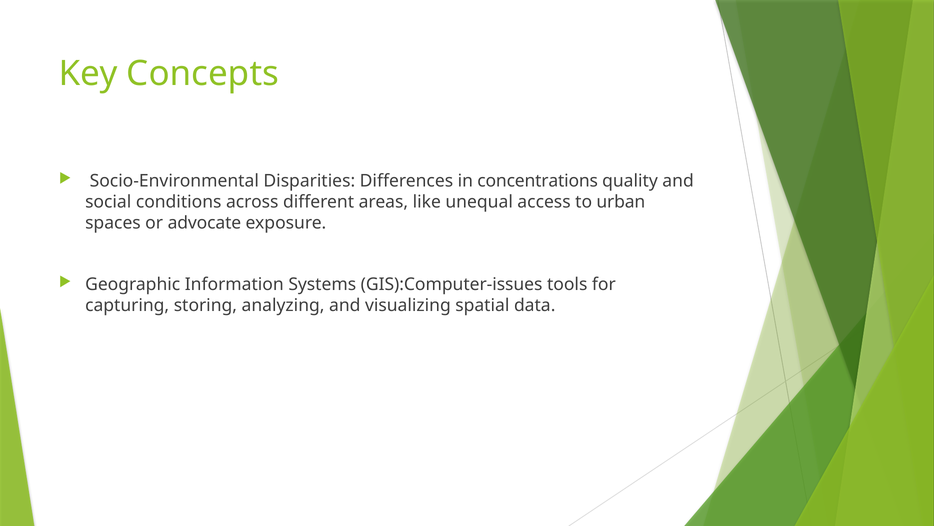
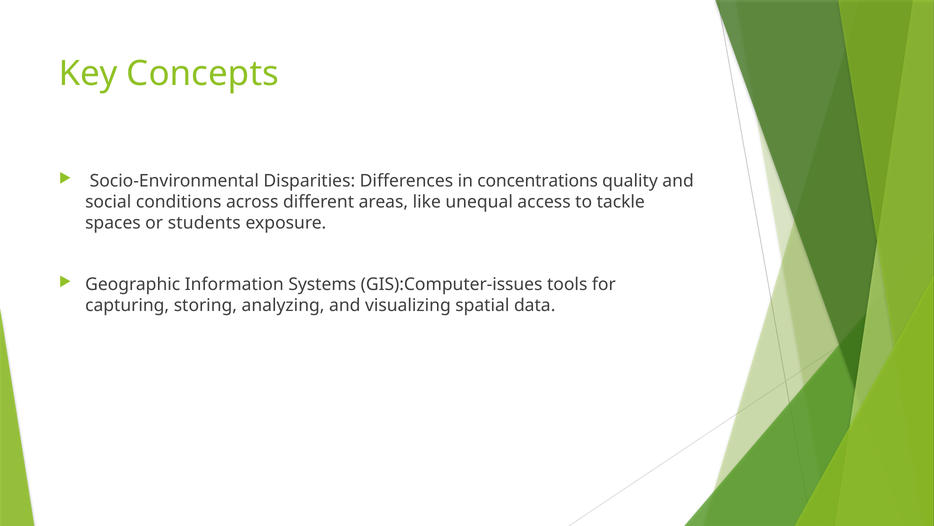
urban: urban -> tackle
advocate: advocate -> students
